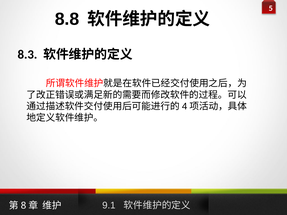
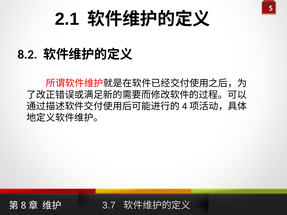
8.8: 8.8 -> 2.1
8.3: 8.3 -> 8.2
9.1: 9.1 -> 3.7
